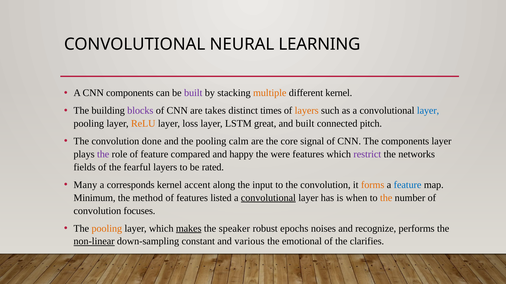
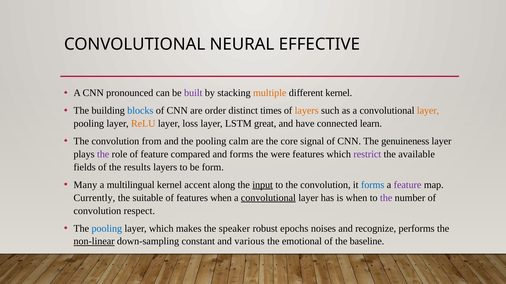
LEARNING: LEARNING -> EFFECTIVE
CNN components: components -> pronounced
blocks colour: purple -> blue
takes: takes -> order
layer at (428, 111) colour: blue -> orange
and built: built -> have
pitch: pitch -> learn
done: done -> from
The components: components -> genuineness
and happy: happy -> forms
networks: networks -> available
fearful: fearful -> results
rated: rated -> form
corresponds: corresponds -> multilingual
input underline: none -> present
forms at (373, 185) colour: orange -> blue
feature at (408, 185) colour: blue -> purple
Minimum: Minimum -> Currently
method: method -> suitable
features listed: listed -> when
the at (386, 198) colour: orange -> purple
focuses: focuses -> respect
pooling at (107, 229) colour: orange -> blue
makes underline: present -> none
clarifies: clarifies -> baseline
